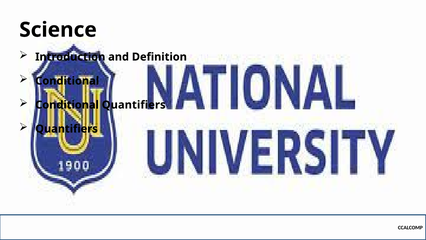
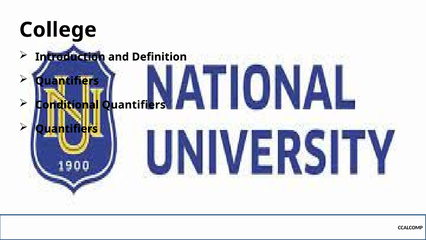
Science: Science -> College
Conditional at (67, 81): Conditional -> Quantifiers
